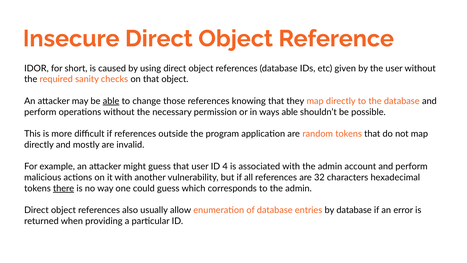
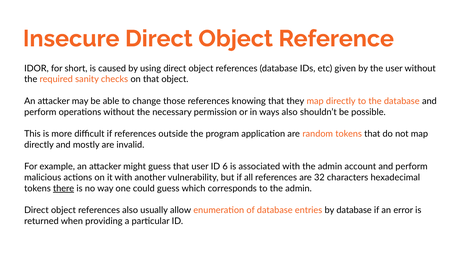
able at (111, 101) underline: present -> none
ways able: able -> also
4: 4 -> 6
